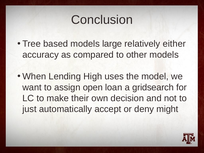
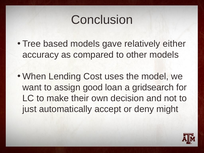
large: large -> gave
High: High -> Cost
open: open -> good
